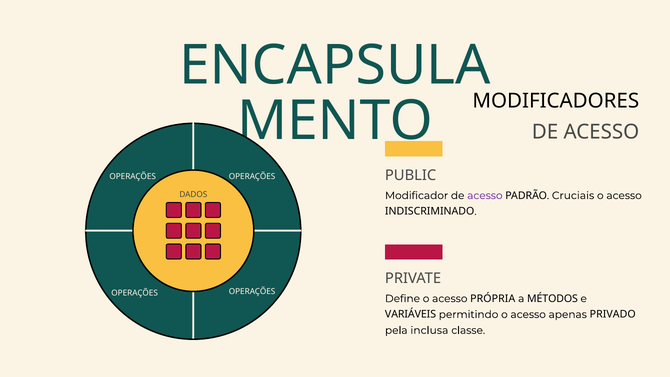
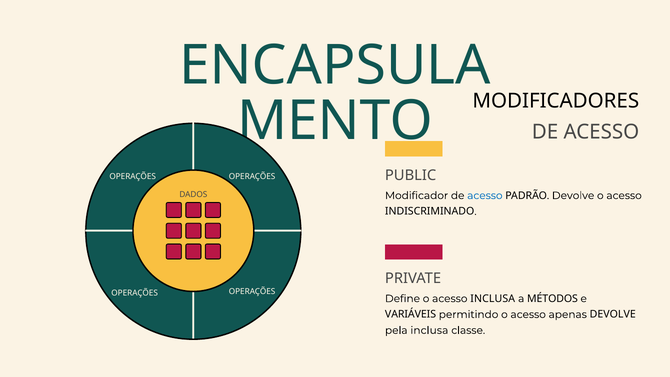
acesso at (485, 195) colour: purple -> blue
PADRÃO Cruciais: Cruciais -> Devolve
acesso PRÓPRIA: PRÓPRIA -> INCLUSA
apenas PRIVADO: PRIVADO -> DEVOLVE
